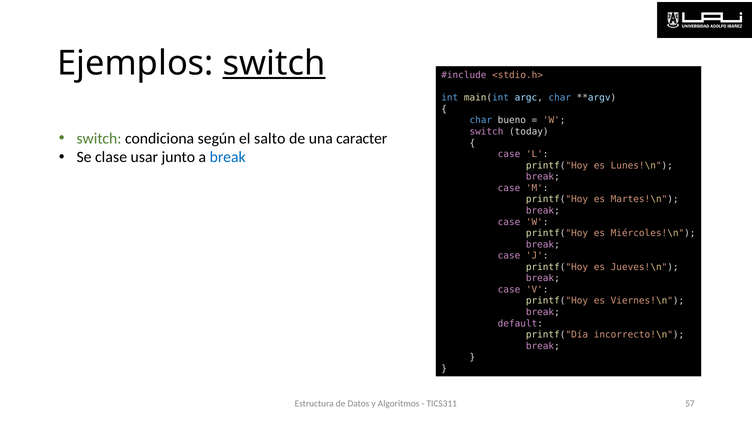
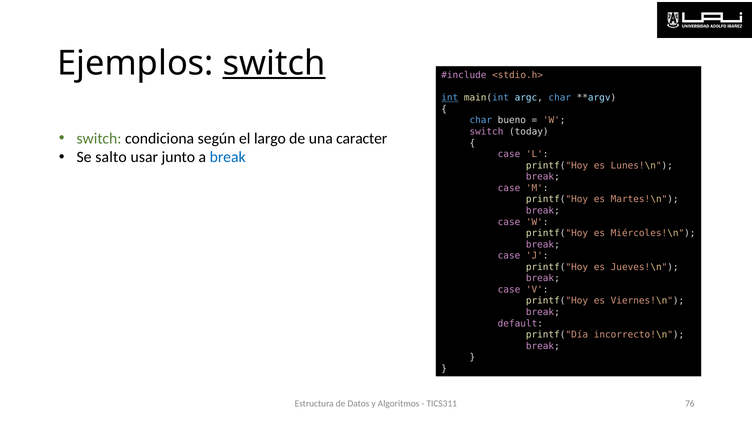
int underline: none -> present
salto: salto -> largo
clase: clase -> salto
57: 57 -> 76
